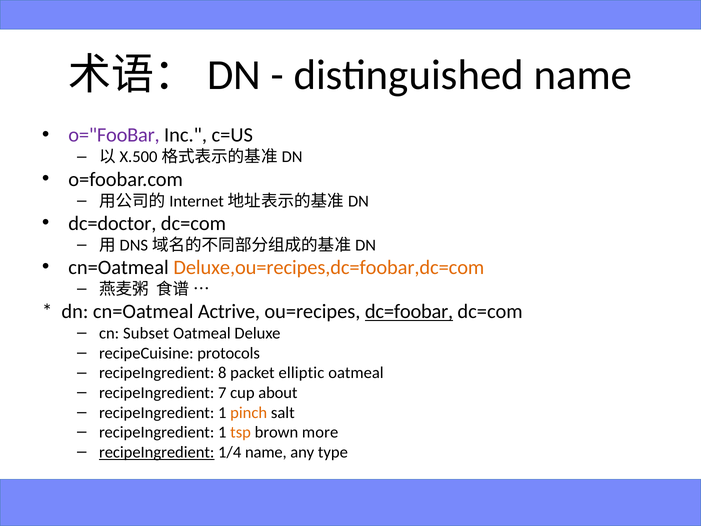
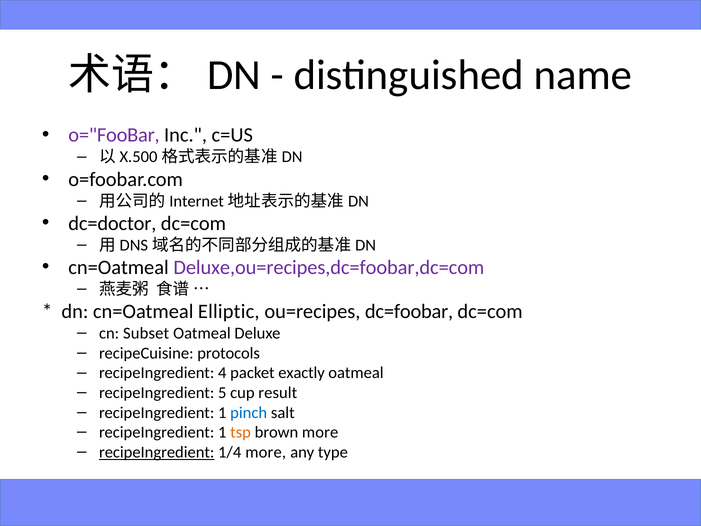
Deluxe,ou=recipes,dc=foobar,dc=com colour: orange -> purple
Actrive: Actrive -> Elliptic
dc=foobar underline: present -> none
8: 8 -> 4
elliptic: elliptic -> exactly
7: 7 -> 5
about: about -> result
pinch colour: orange -> blue
1/4 name: name -> more
